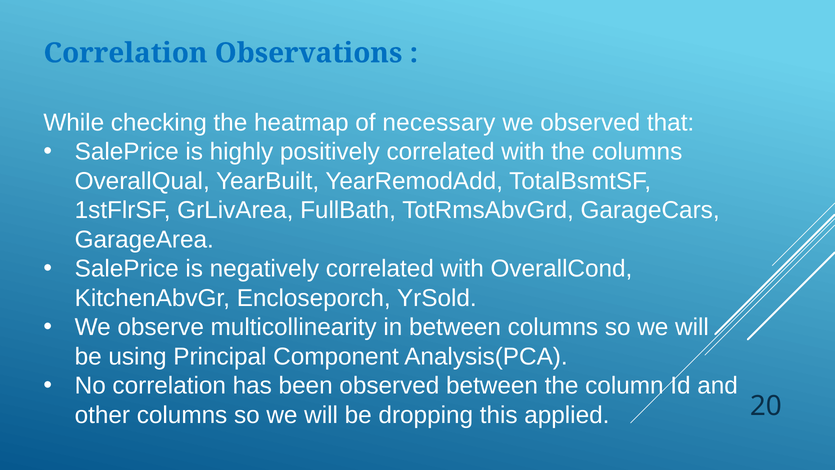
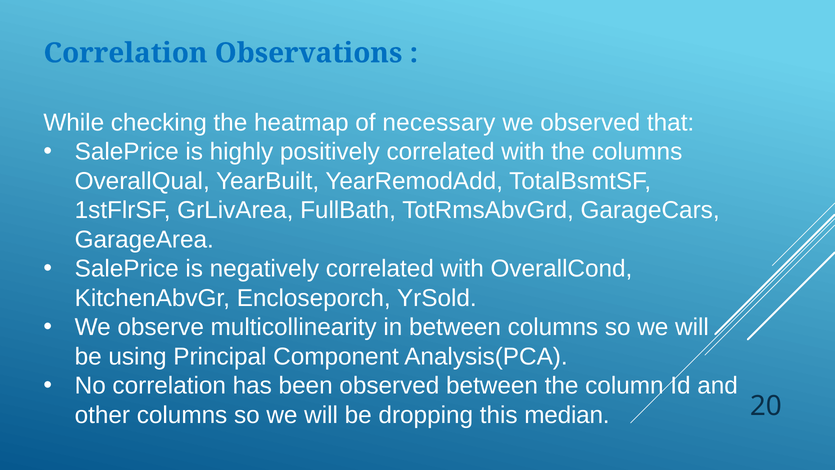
applied: applied -> median
